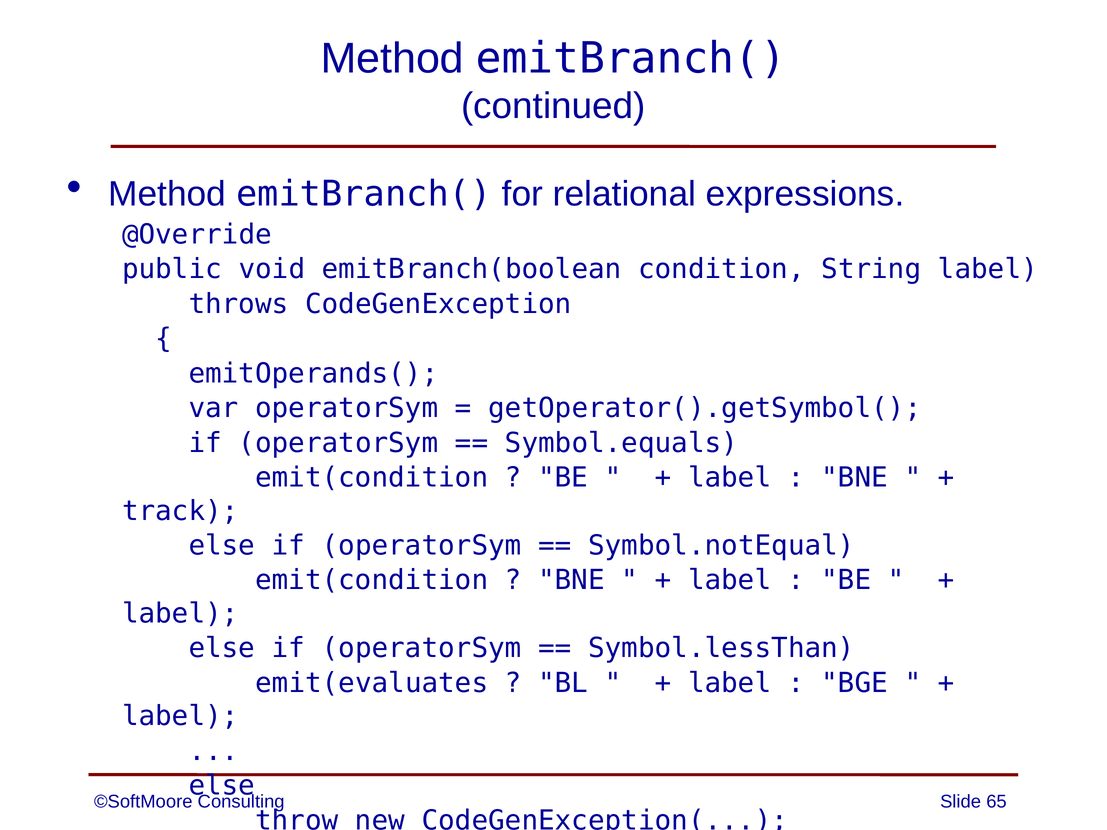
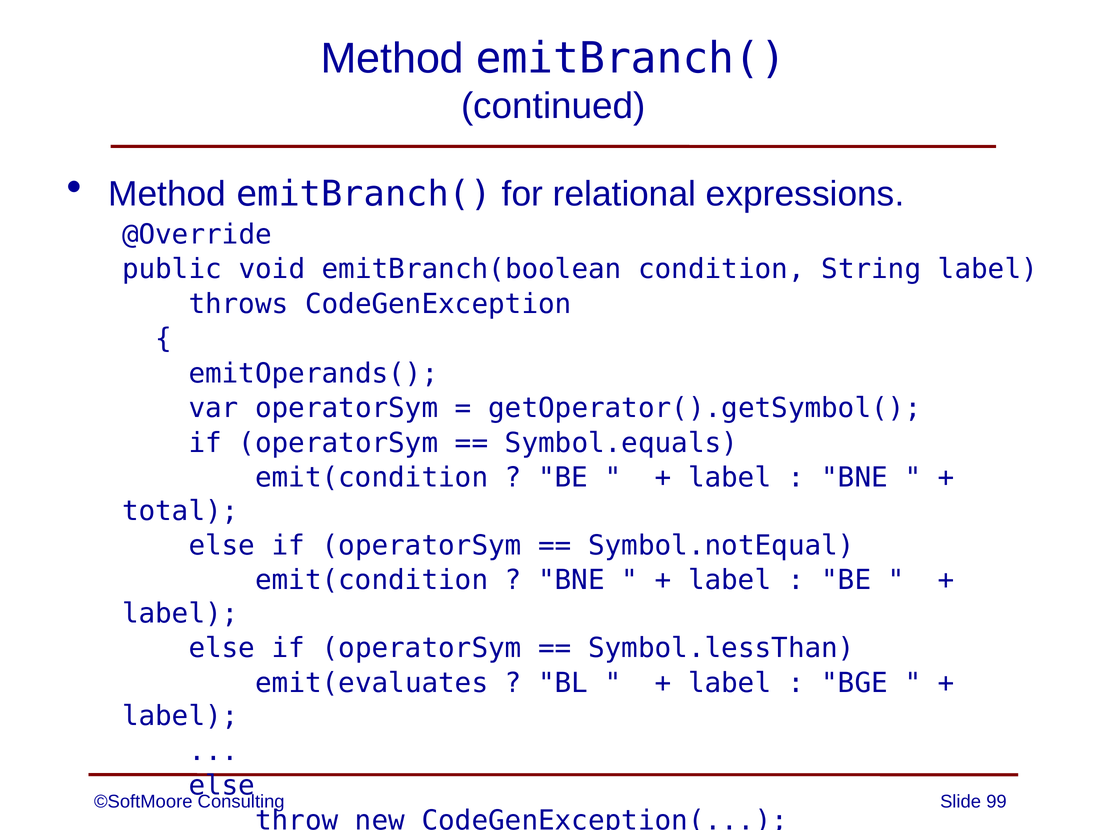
track: track -> total
65: 65 -> 99
